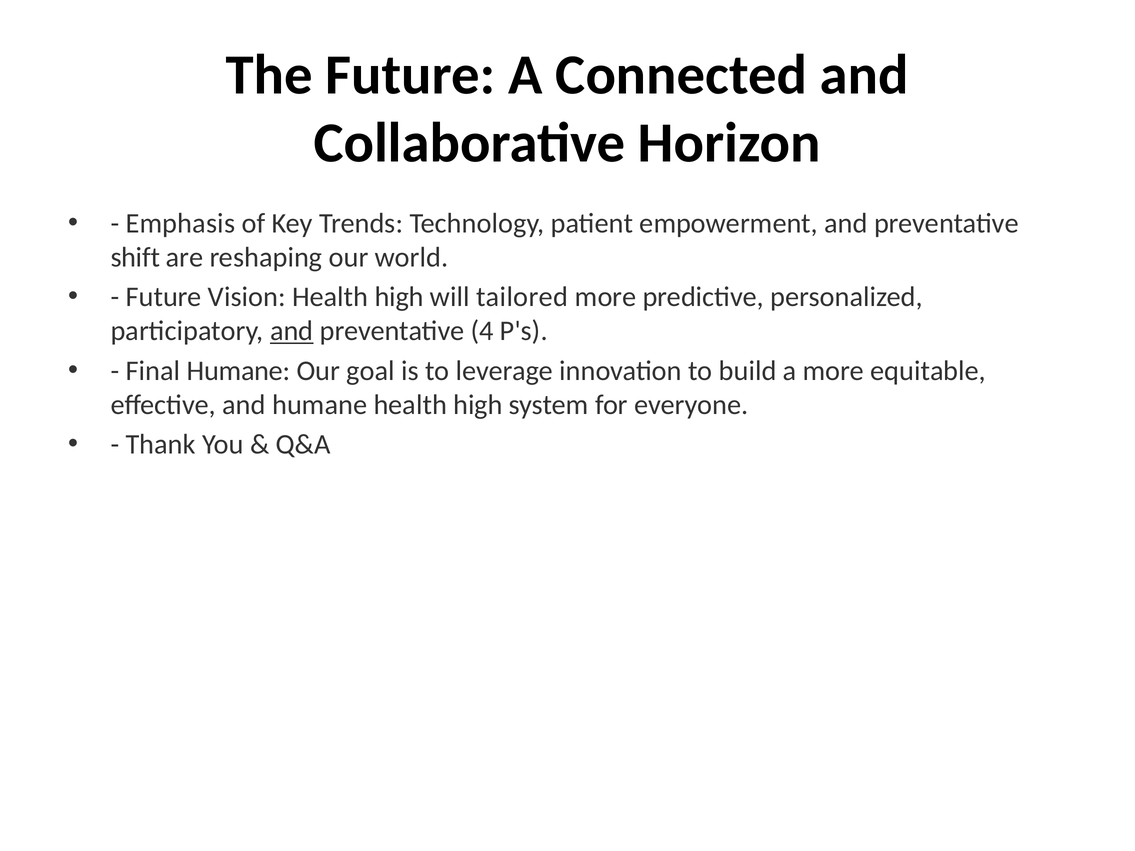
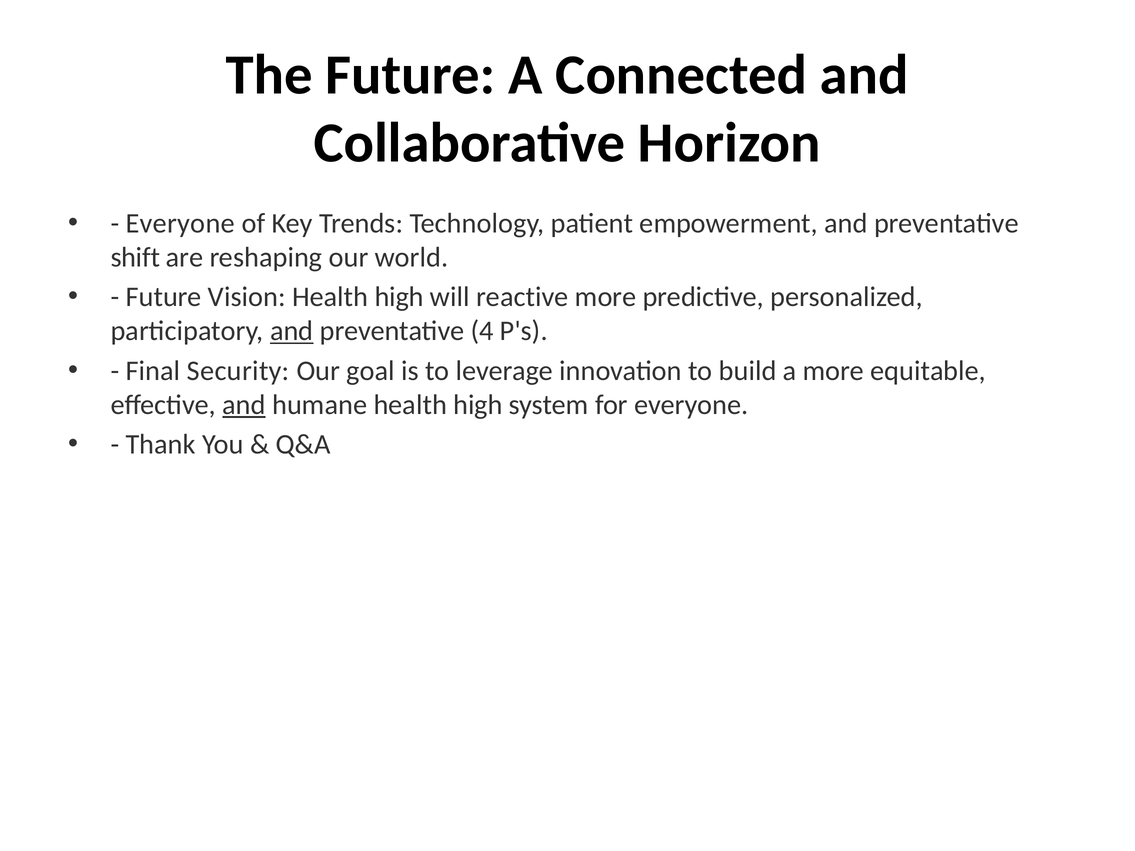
Emphasis at (180, 223): Emphasis -> Everyone
tailored: tailored -> reactive
Final Humane: Humane -> Security
and at (244, 405) underline: none -> present
